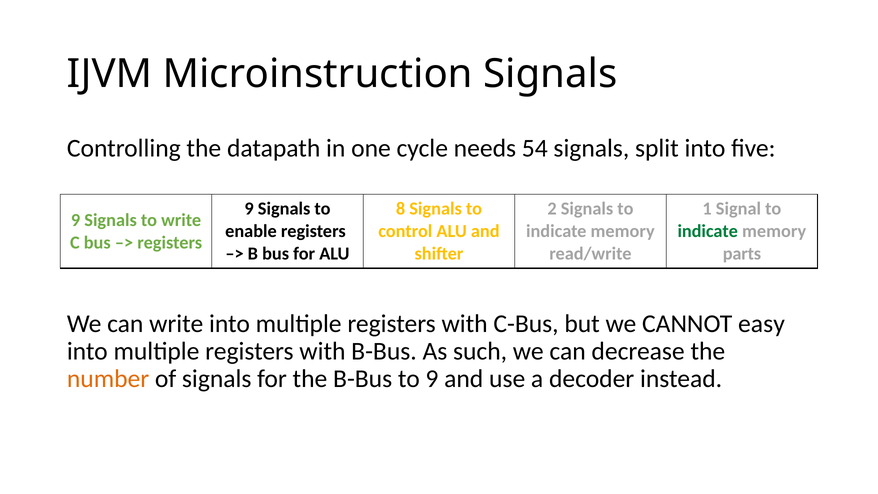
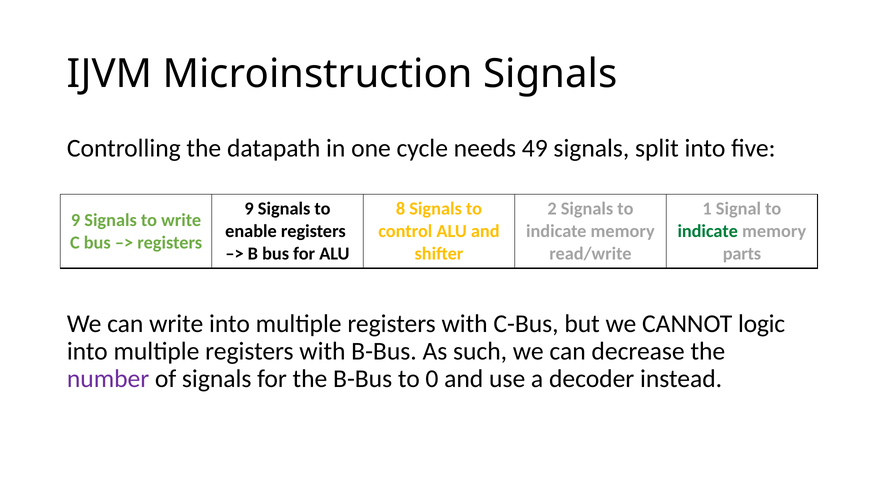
54: 54 -> 49
easy: easy -> logic
number colour: orange -> purple
to 9: 9 -> 0
